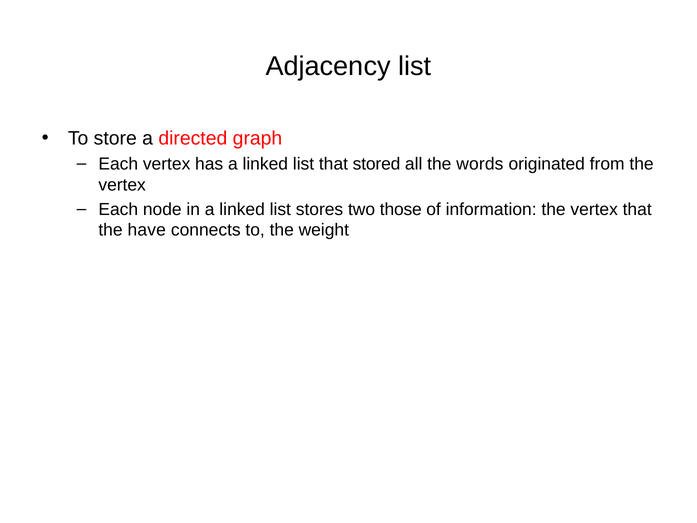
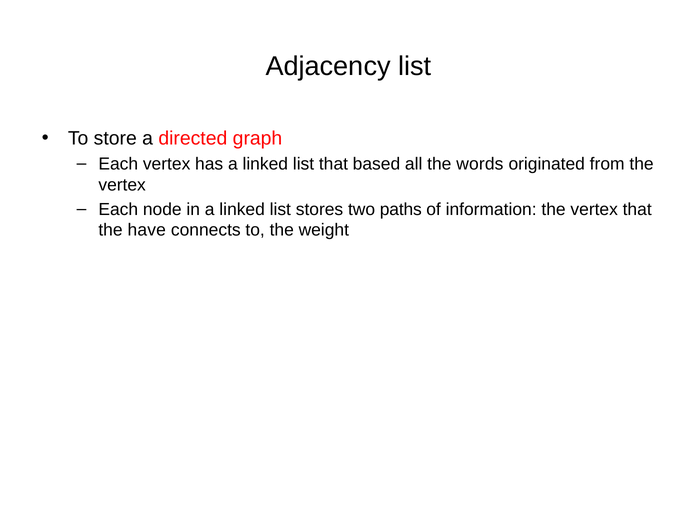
stored: stored -> based
those: those -> paths
